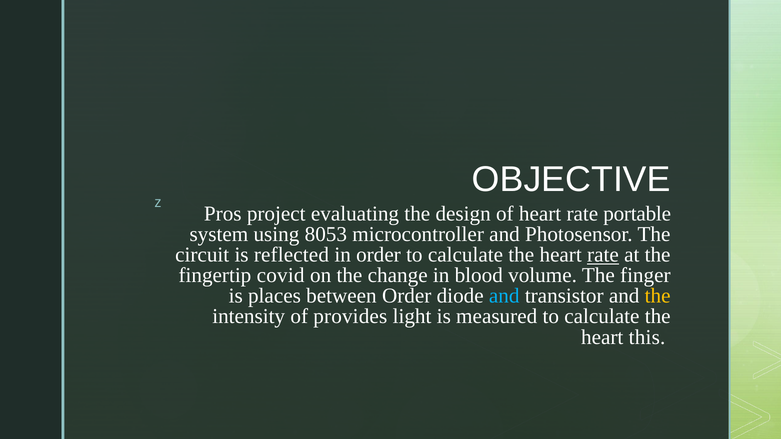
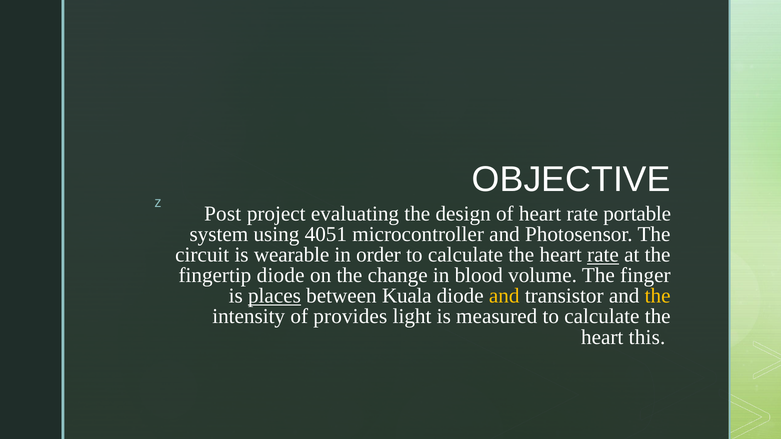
Pros: Pros -> Post
8053: 8053 -> 4051
reflected: reflected -> wearable
fingertip covid: covid -> diode
places underline: none -> present
between Order: Order -> Kuala
and at (504, 296) colour: light blue -> yellow
